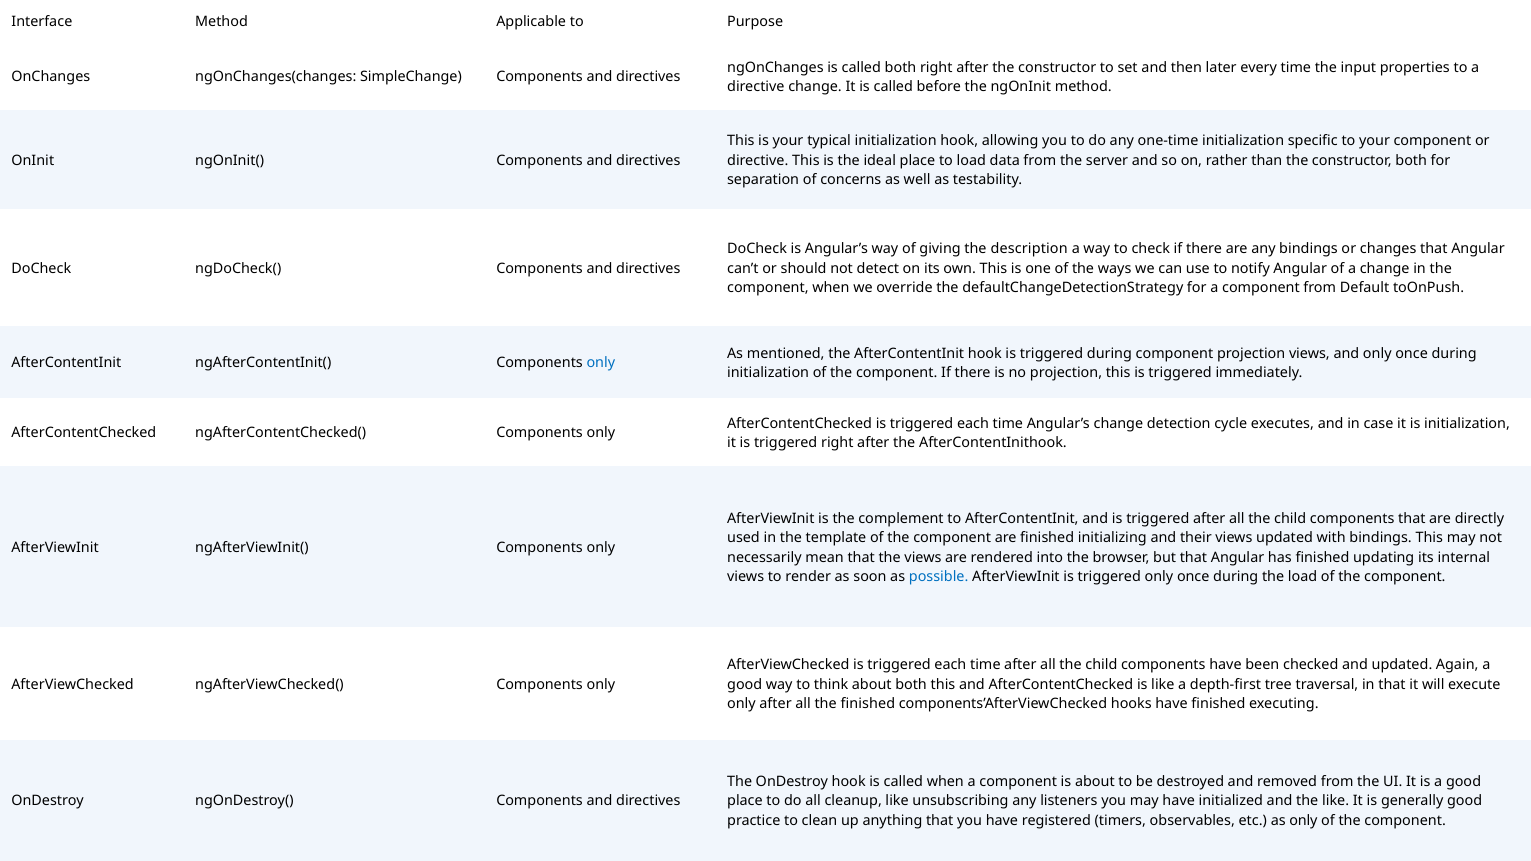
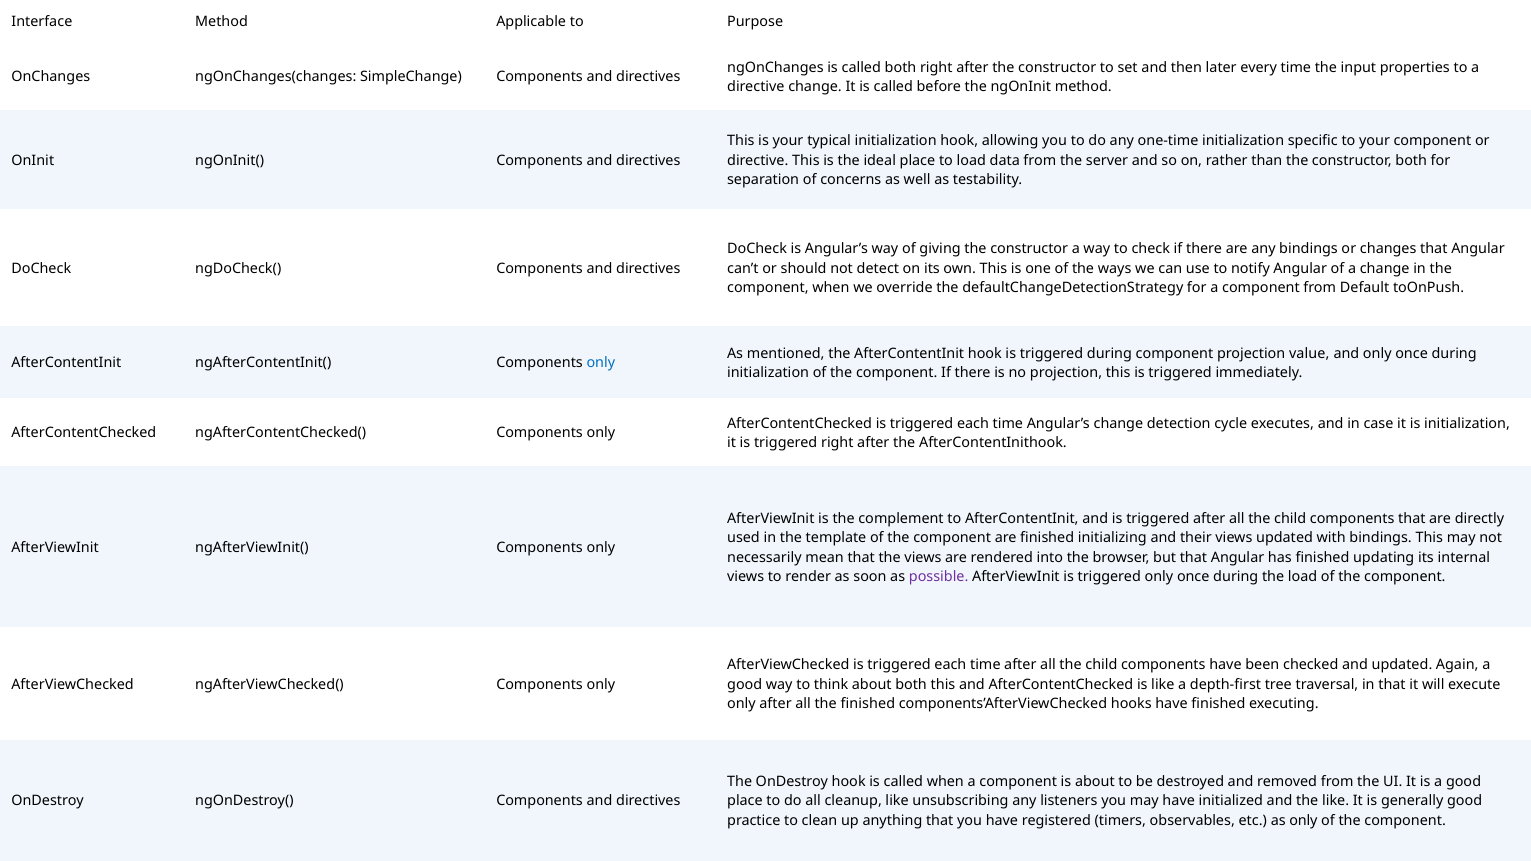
giving the description: description -> constructor
projection views: views -> value
possible colour: blue -> purple
